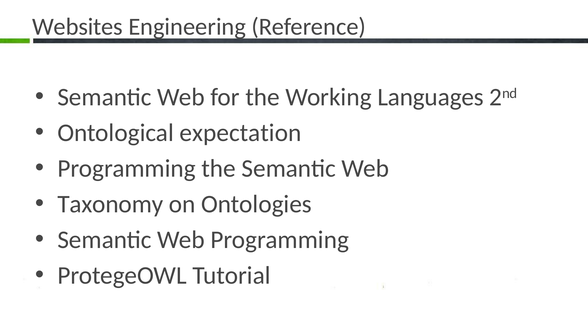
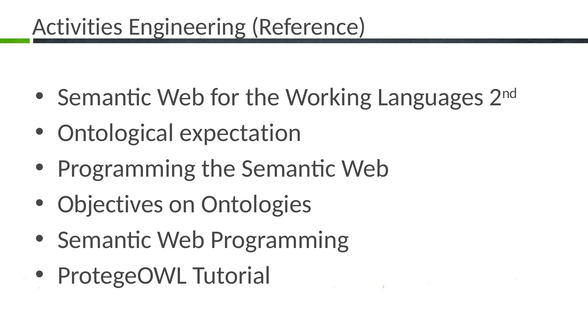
Websites: Websites -> Activities
Taxonomy: Taxonomy -> Objectives
